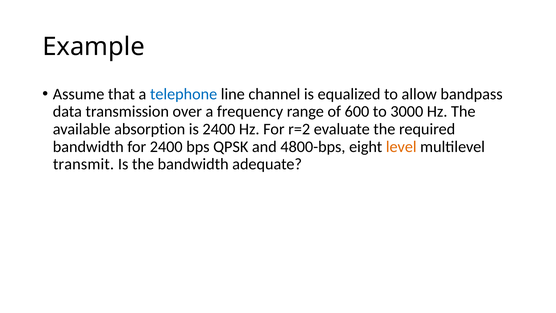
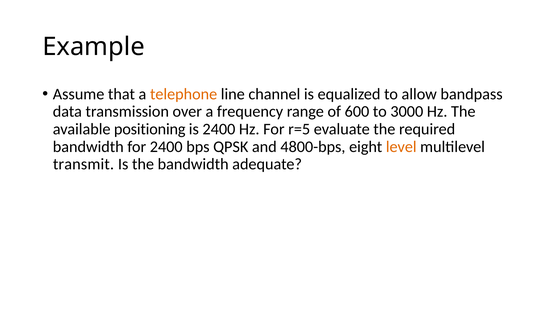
telephone colour: blue -> orange
absorption: absorption -> positioning
r=2: r=2 -> r=5
